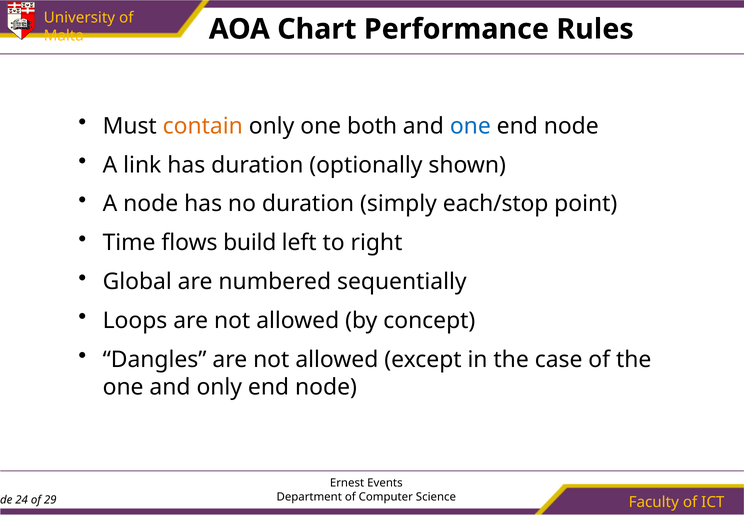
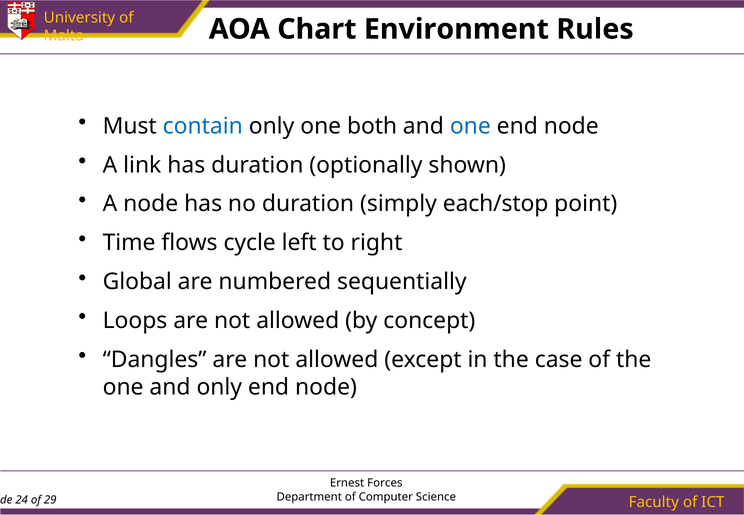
Performance: Performance -> Environment
contain colour: orange -> blue
build: build -> cycle
Events: Events -> Forces
